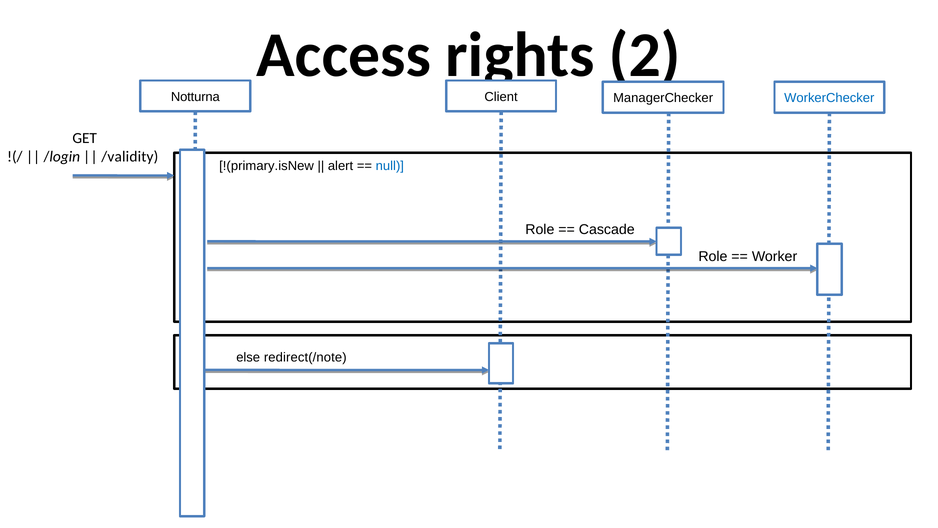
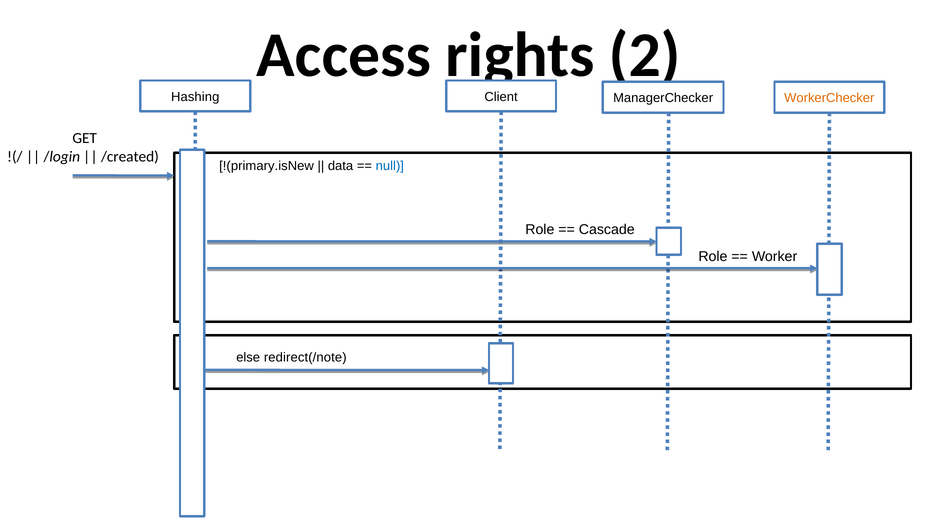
Notturna: Notturna -> Hashing
WorkerChecker colour: blue -> orange
/validity: /validity -> /created
alert: alert -> data
